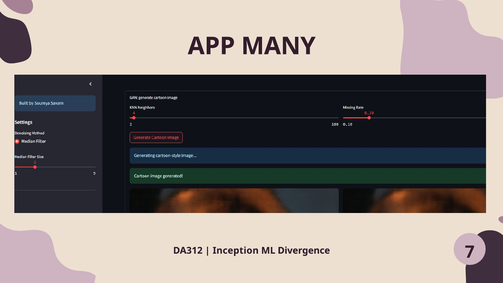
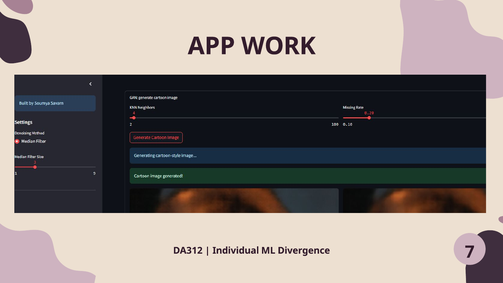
MANY: MANY -> WORK
Inception: Inception -> Individual
